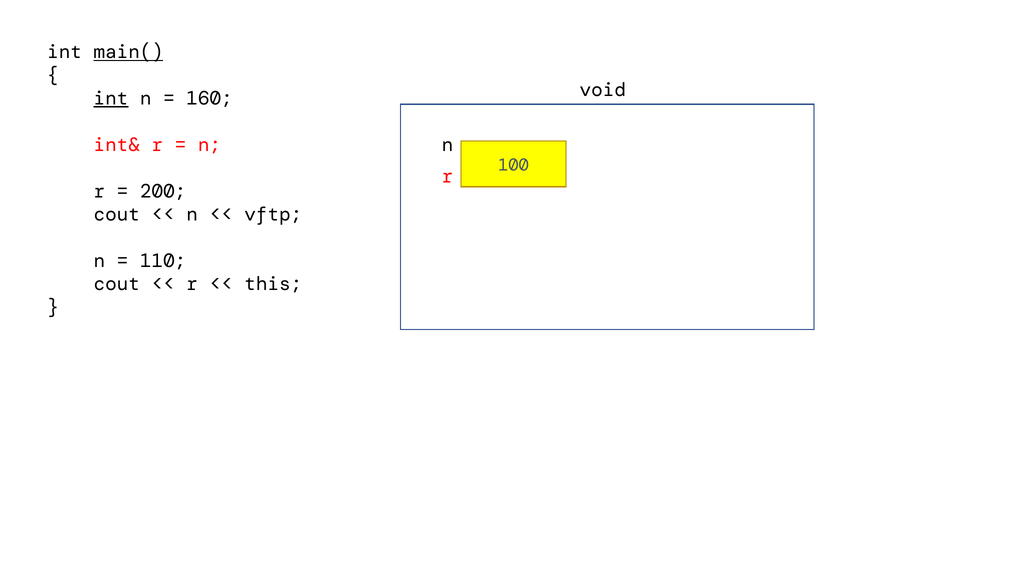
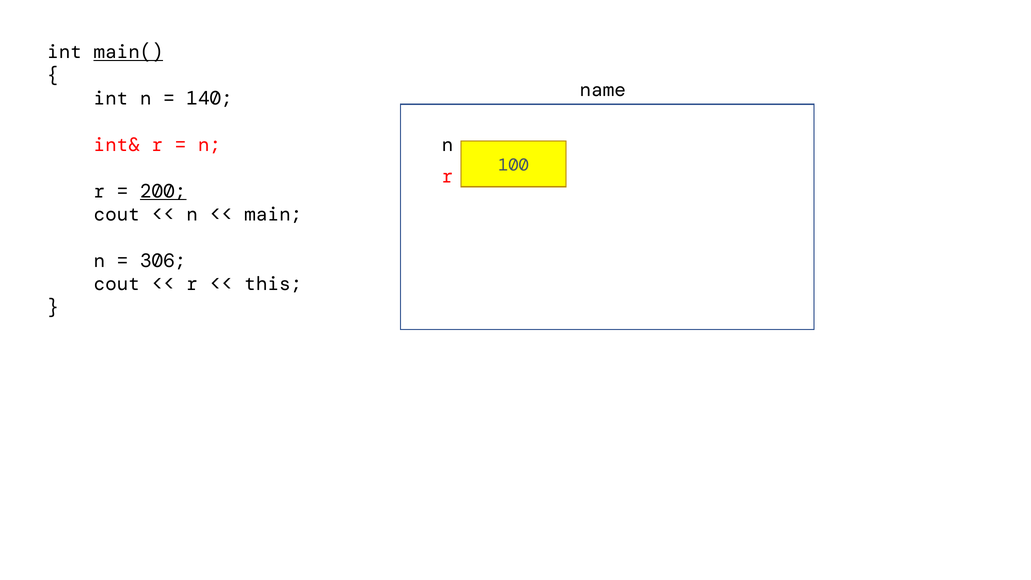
void: void -> name
int at (111, 98) underline: present -> none
160: 160 -> 140
200 underline: none -> present
vftp: vftp -> main
110: 110 -> 306
